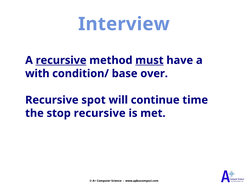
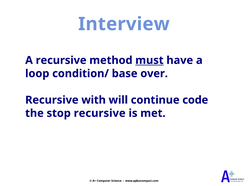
recursive at (61, 60) underline: present -> none
with: with -> loop
spot: spot -> with
time: time -> code
